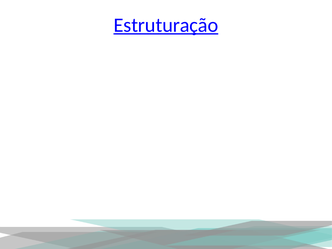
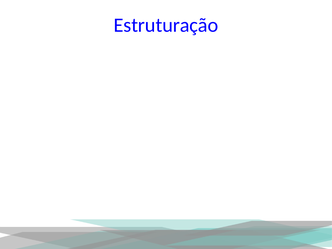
Estruturação underline: present -> none
